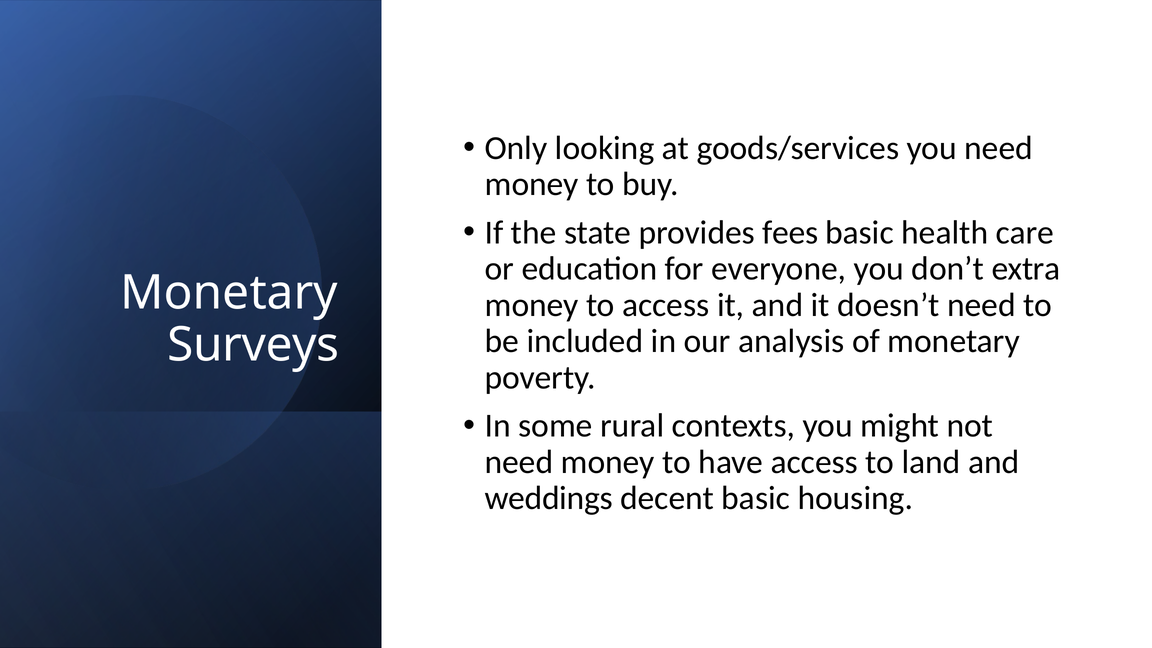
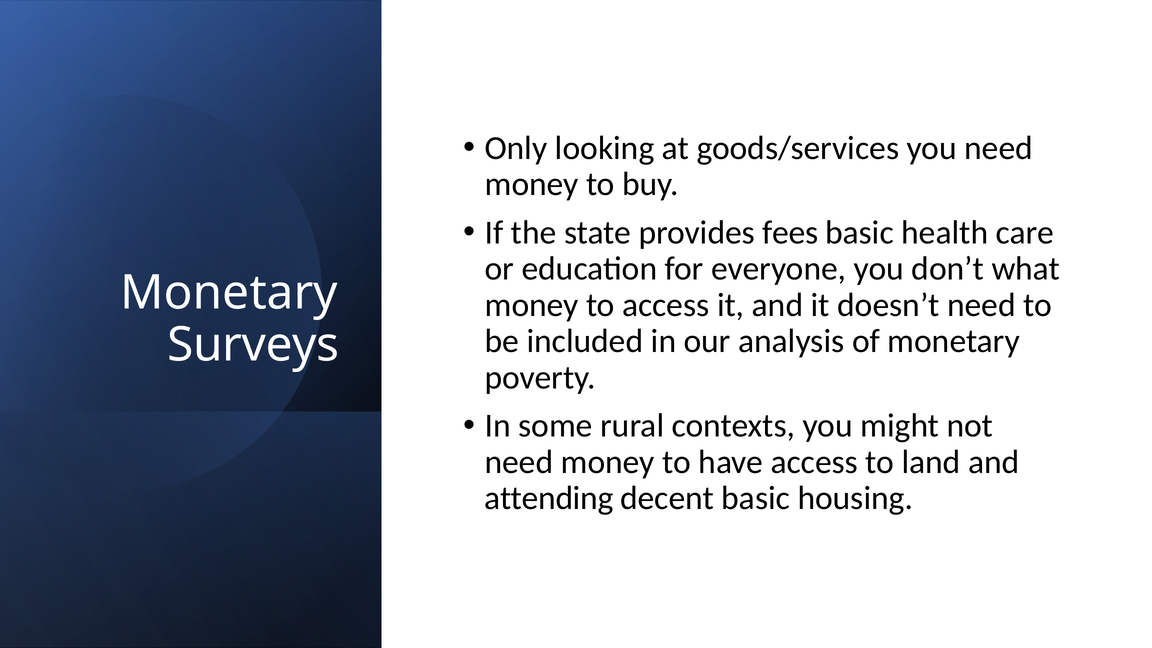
extra: extra -> what
weddings: weddings -> attending
